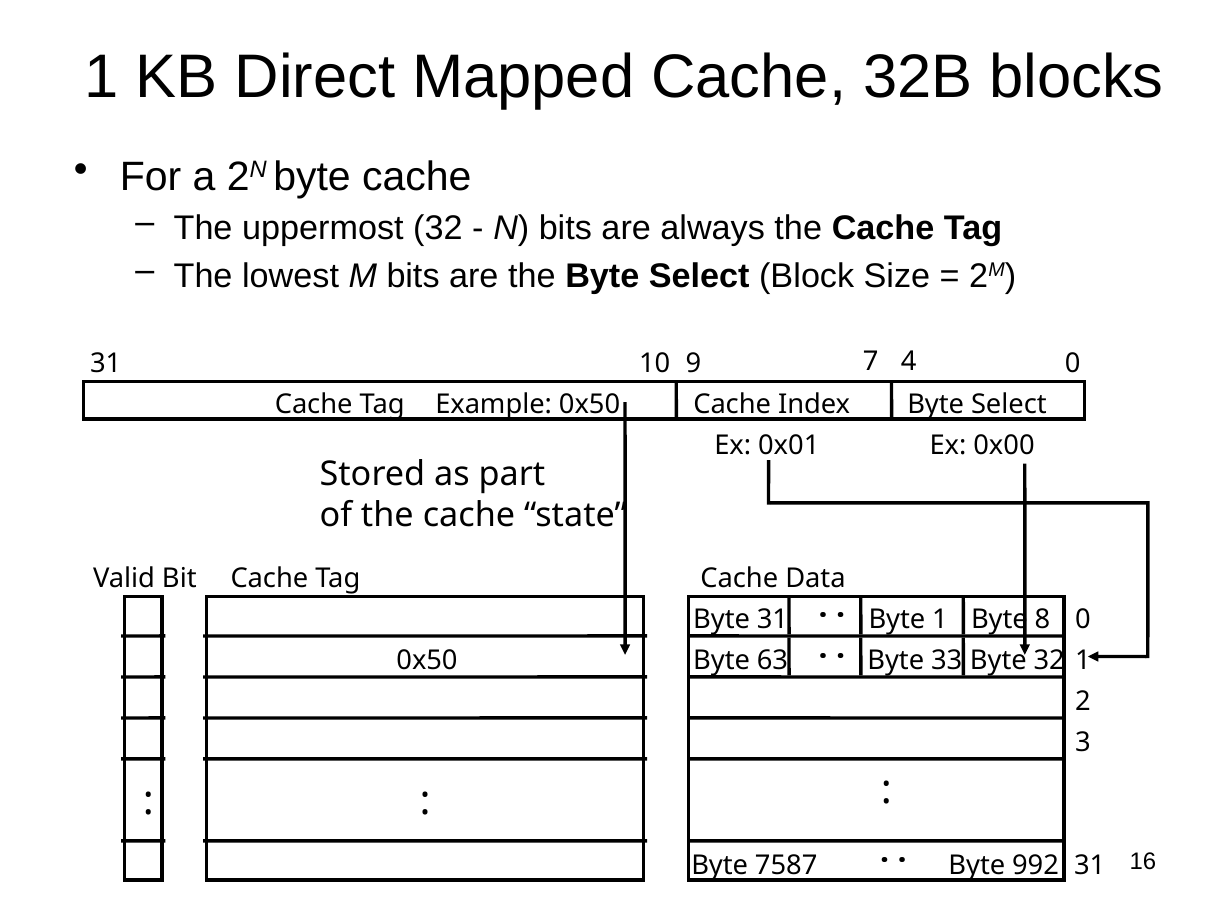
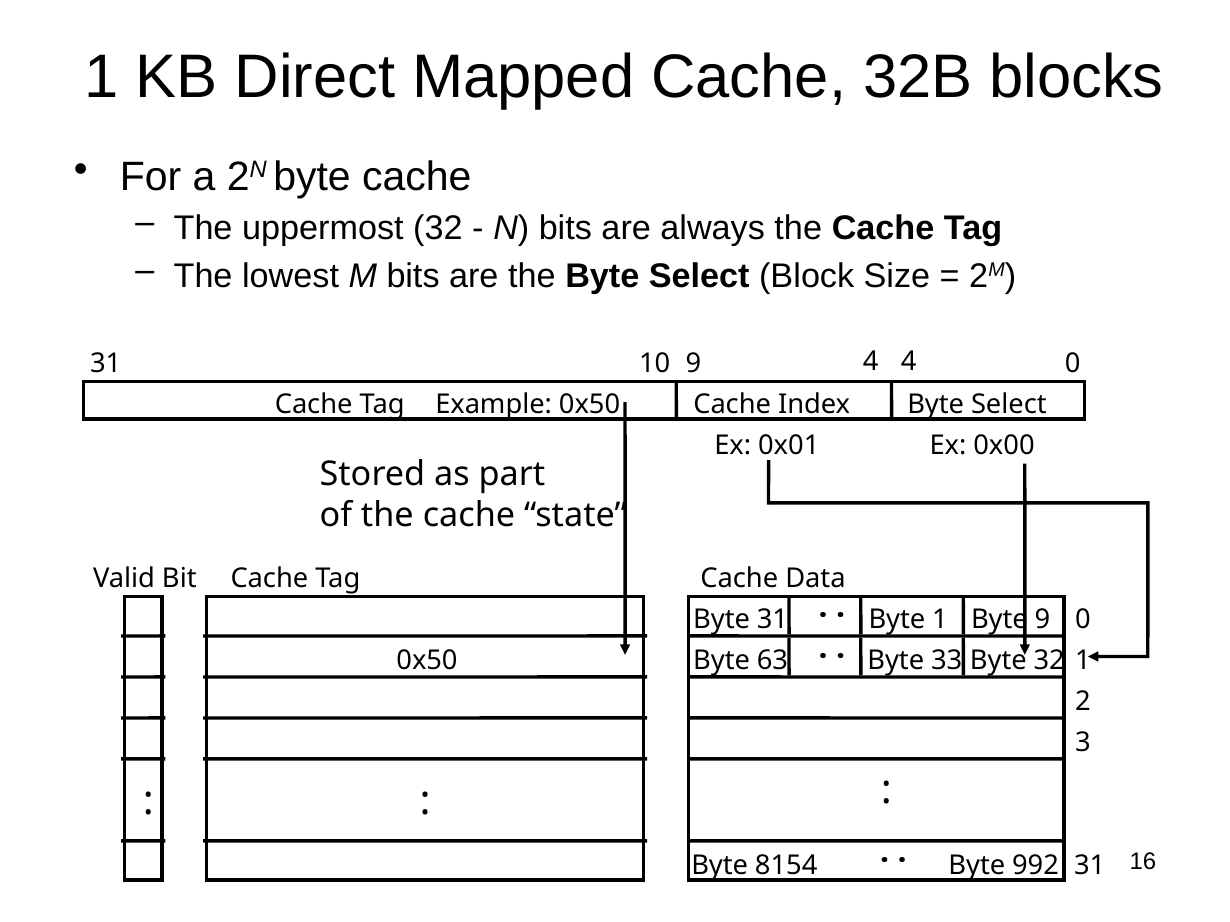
9 7: 7 -> 4
Byte 8: 8 -> 9
7587: 7587 -> 8154
